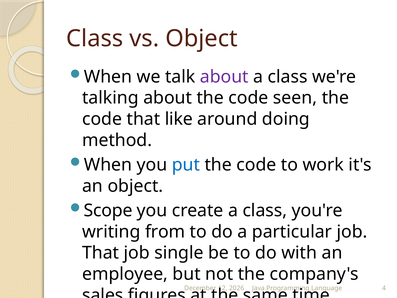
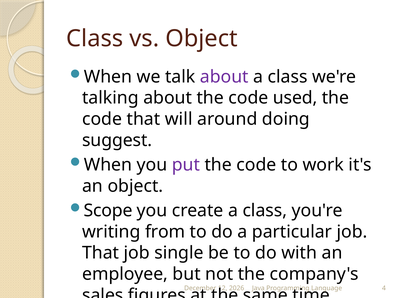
seen: seen -> used
like: like -> will
method: method -> suggest
put colour: blue -> purple
